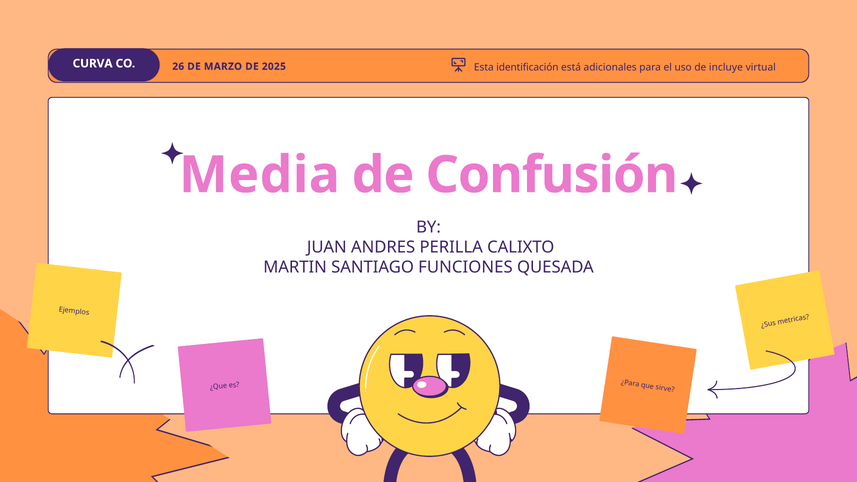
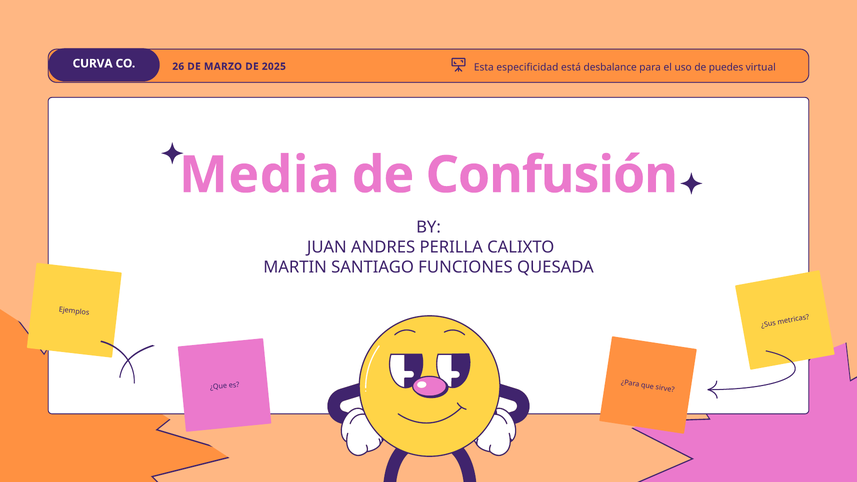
identificación: identificación -> especificidad
adicionales: adicionales -> desbalance
incluye: incluye -> puedes
